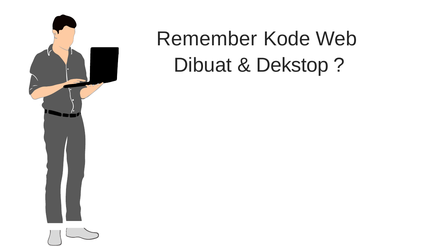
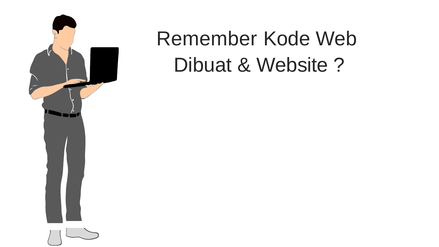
Dekstop: Dekstop -> Website
